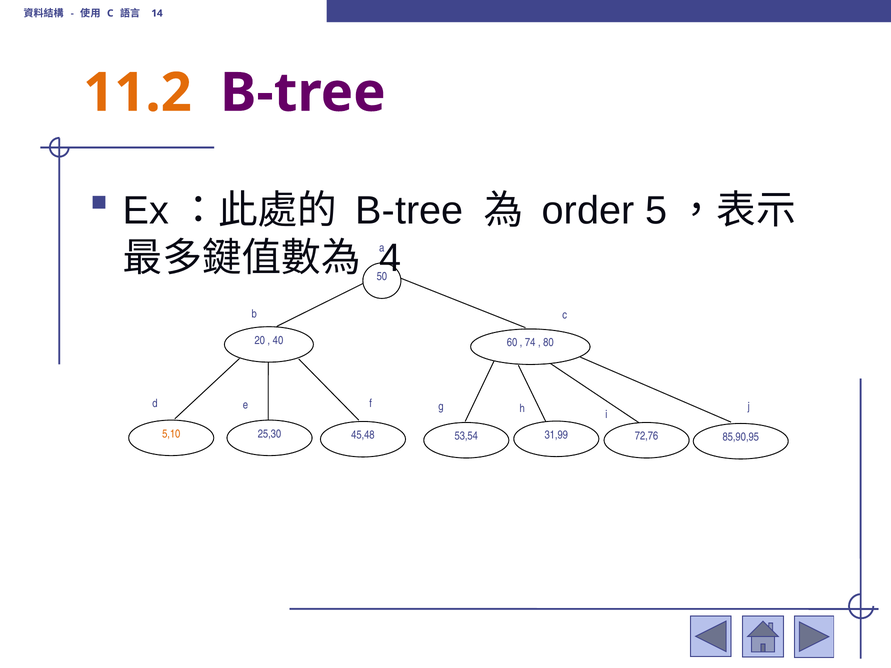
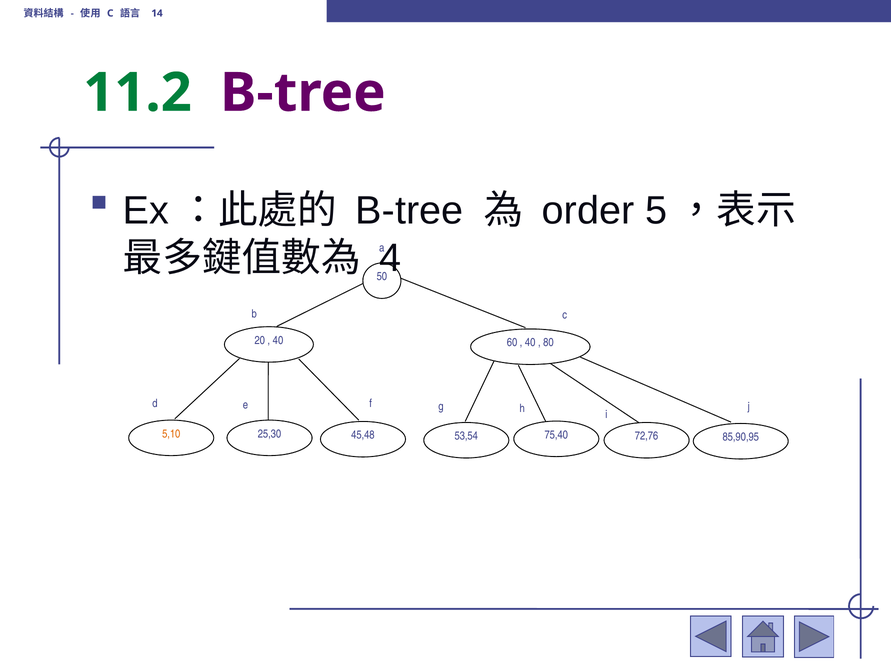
11.2 colour: orange -> green
74 at (530, 343): 74 -> 40
31,99: 31,99 -> 75,40
